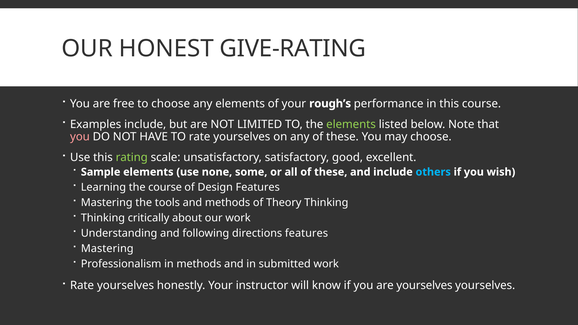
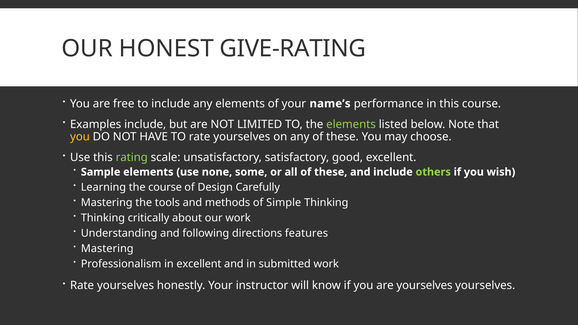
to choose: choose -> include
rough’s: rough’s -> name’s
you at (80, 137) colour: pink -> yellow
others colour: light blue -> light green
Design Features: Features -> Carefully
Theory: Theory -> Simple
in methods: methods -> excellent
